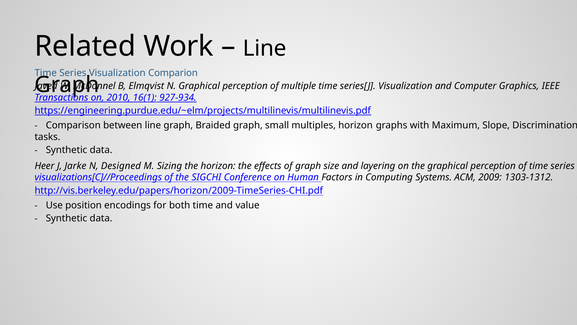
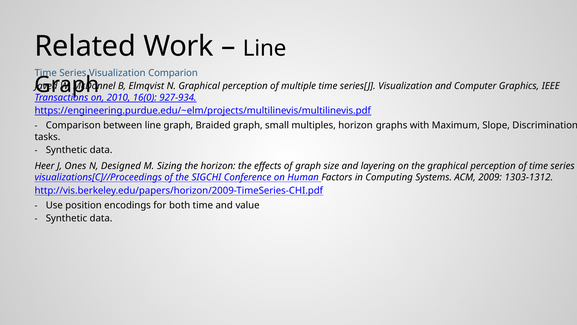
16(1: 16(1 -> 16(0
Jarke: Jarke -> Ones
